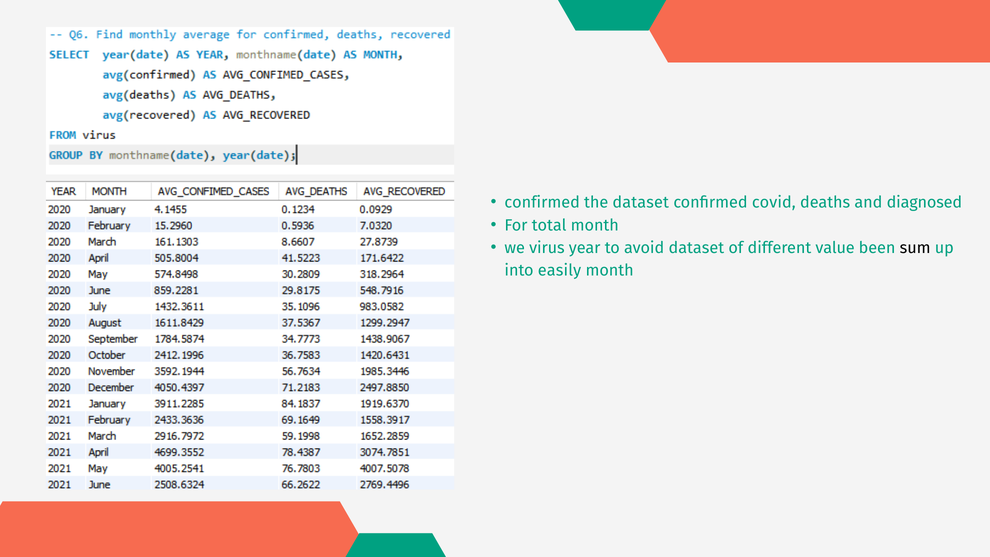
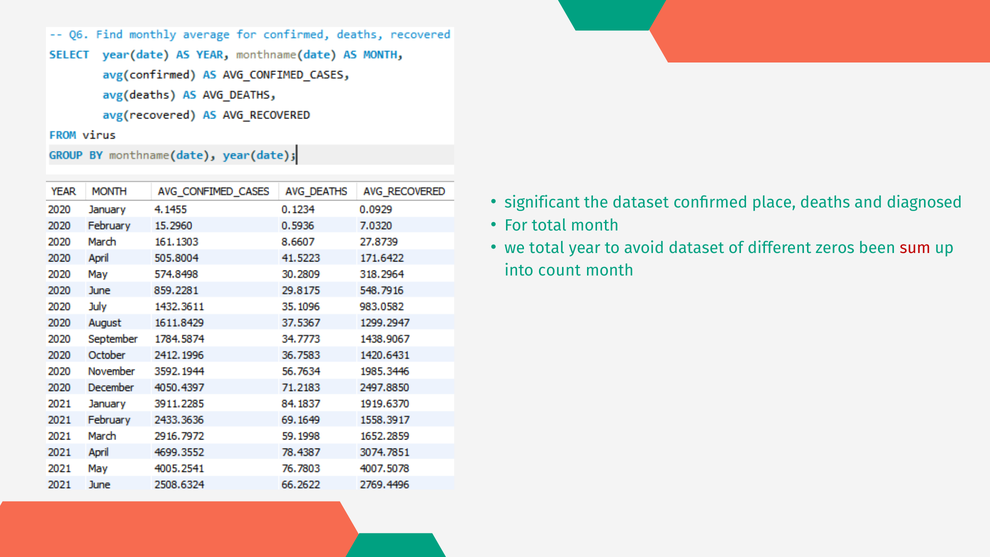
confirmed at (542, 202): confirmed -> significant
covid: covid -> place
we virus: virus -> total
value: value -> zeros
sum colour: black -> red
easily: easily -> count
